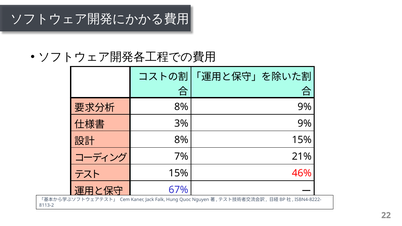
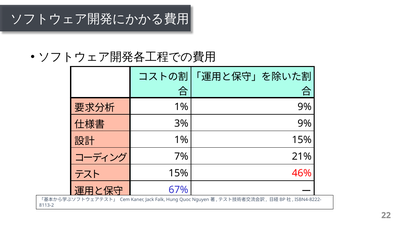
8% at (181, 107): 8% -> 1%
8% at (181, 140): 8% -> 1%
